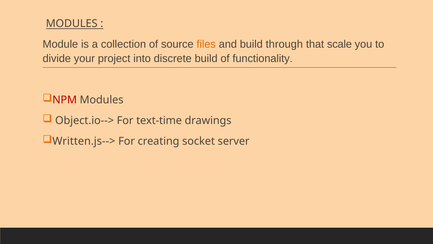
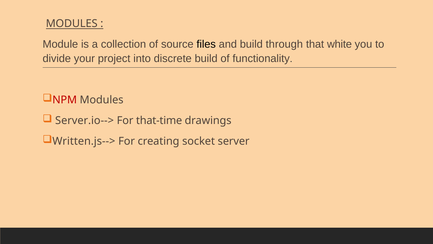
files colour: orange -> black
scale: scale -> white
Object.io-->: Object.io--> -> Server.io-->
text-time: text-time -> that-time
